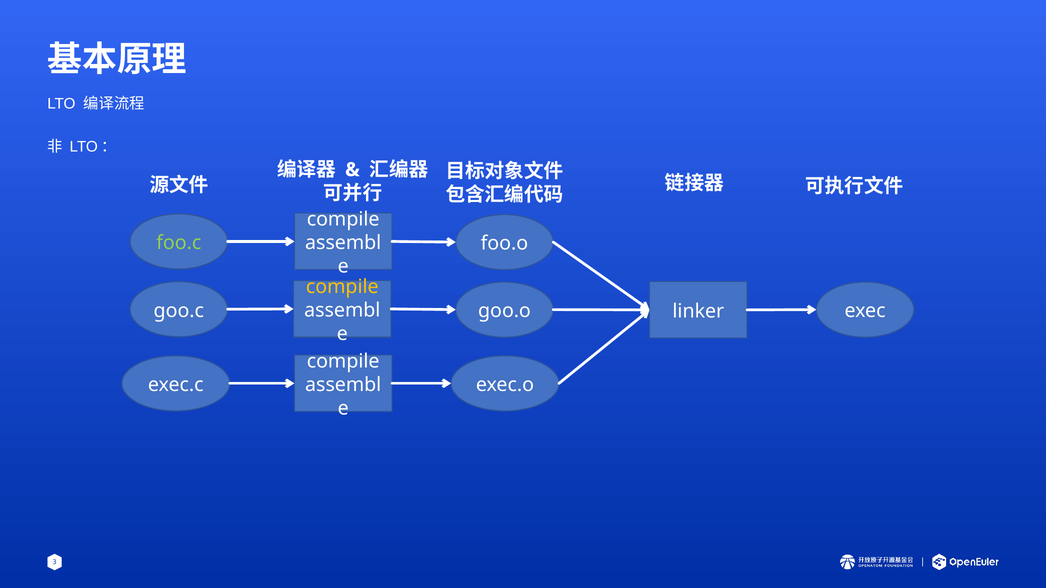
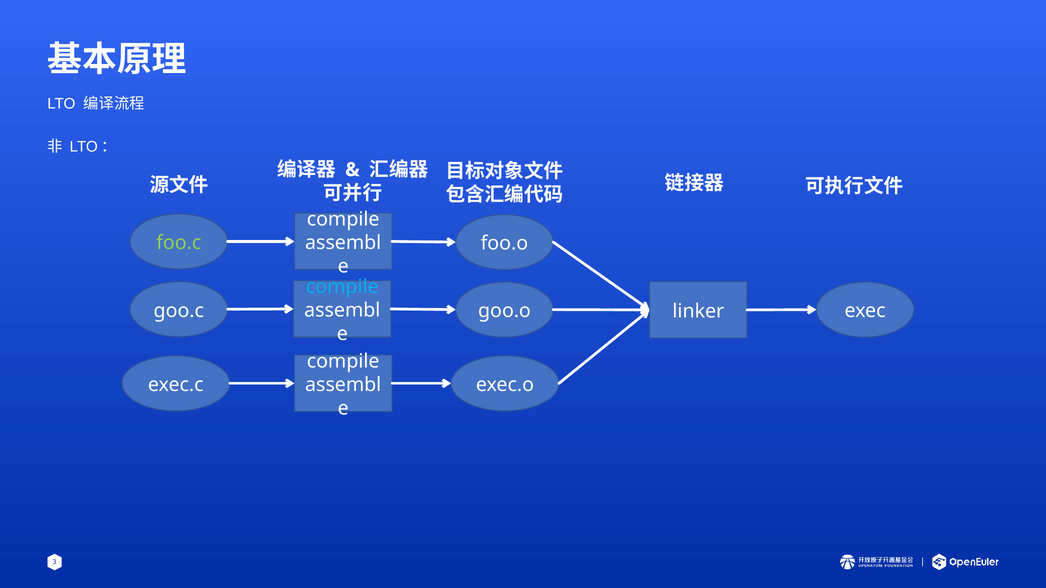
compile at (342, 287) colour: yellow -> light blue
